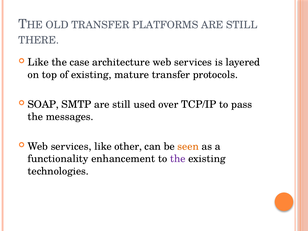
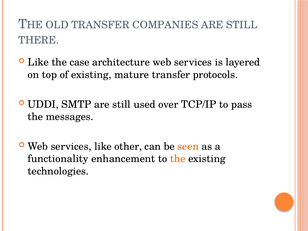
PLATFORMS: PLATFORMS -> COMPANIES
SOAP: SOAP -> UDDI
the at (178, 159) colour: purple -> orange
